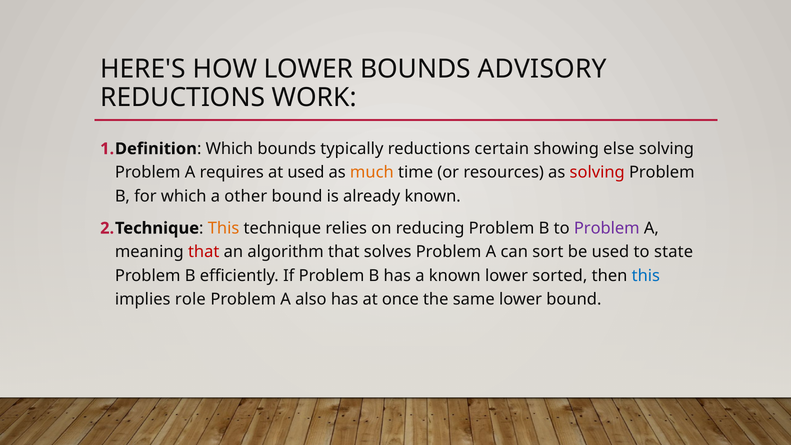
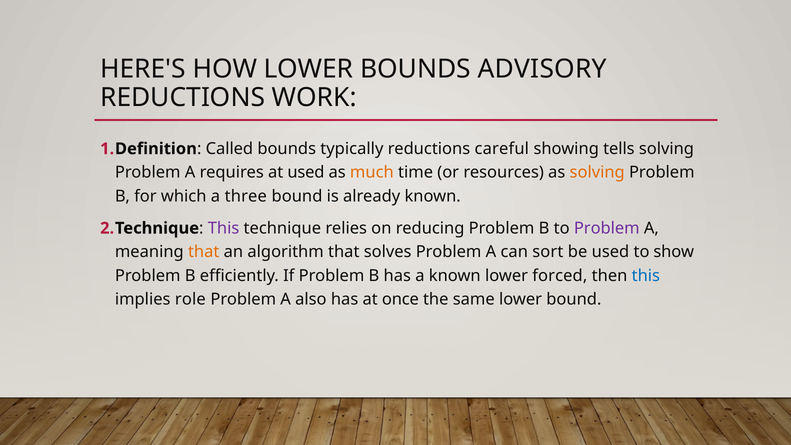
Which at (229, 149): Which -> Called
certain: certain -> careful
else: else -> tells
solving at (597, 172) colour: red -> orange
other: other -> three
This at (224, 228) colour: orange -> purple
that at (204, 252) colour: red -> orange
state: state -> show
sorted: sorted -> forced
